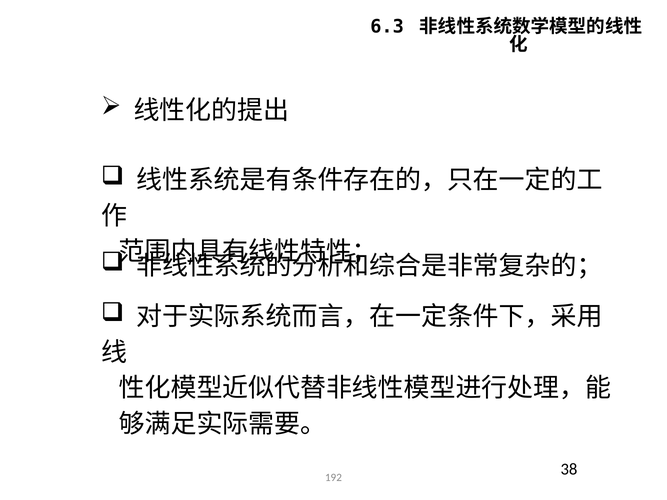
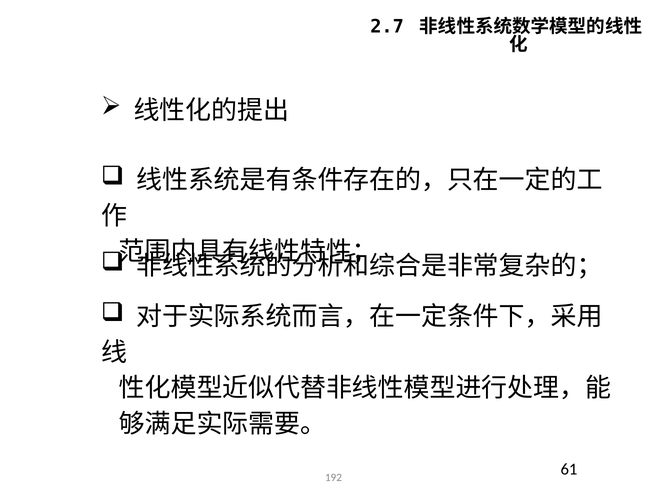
6.3: 6.3 -> 2.7
38: 38 -> 61
